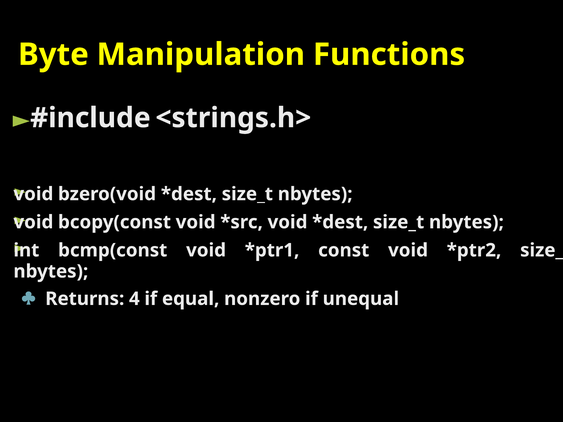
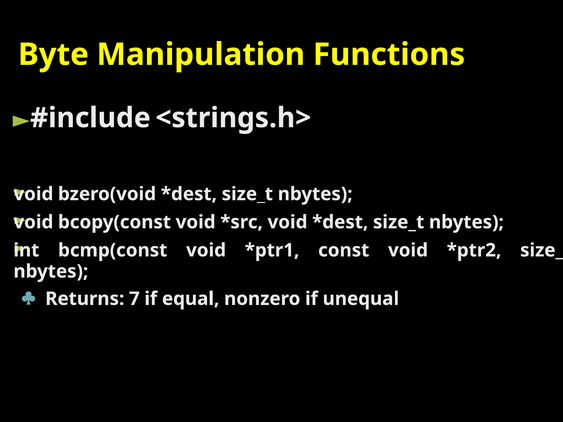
4: 4 -> 7
